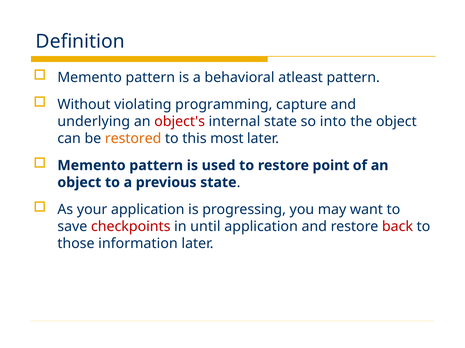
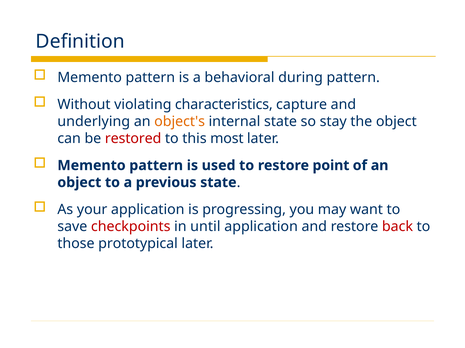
atleast: atleast -> during
programming: programming -> characteristics
object's colour: red -> orange
into: into -> stay
restored colour: orange -> red
information: information -> prototypical
